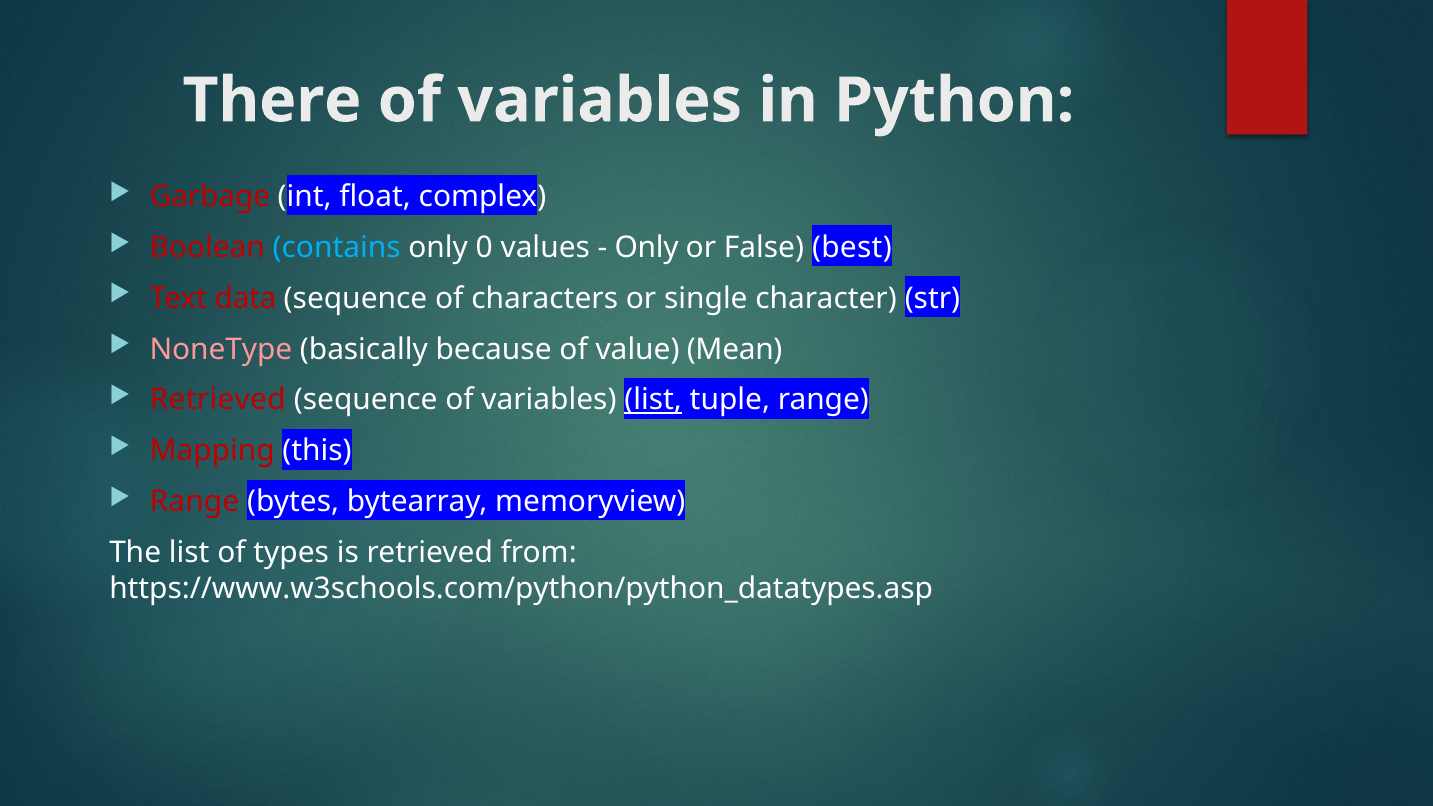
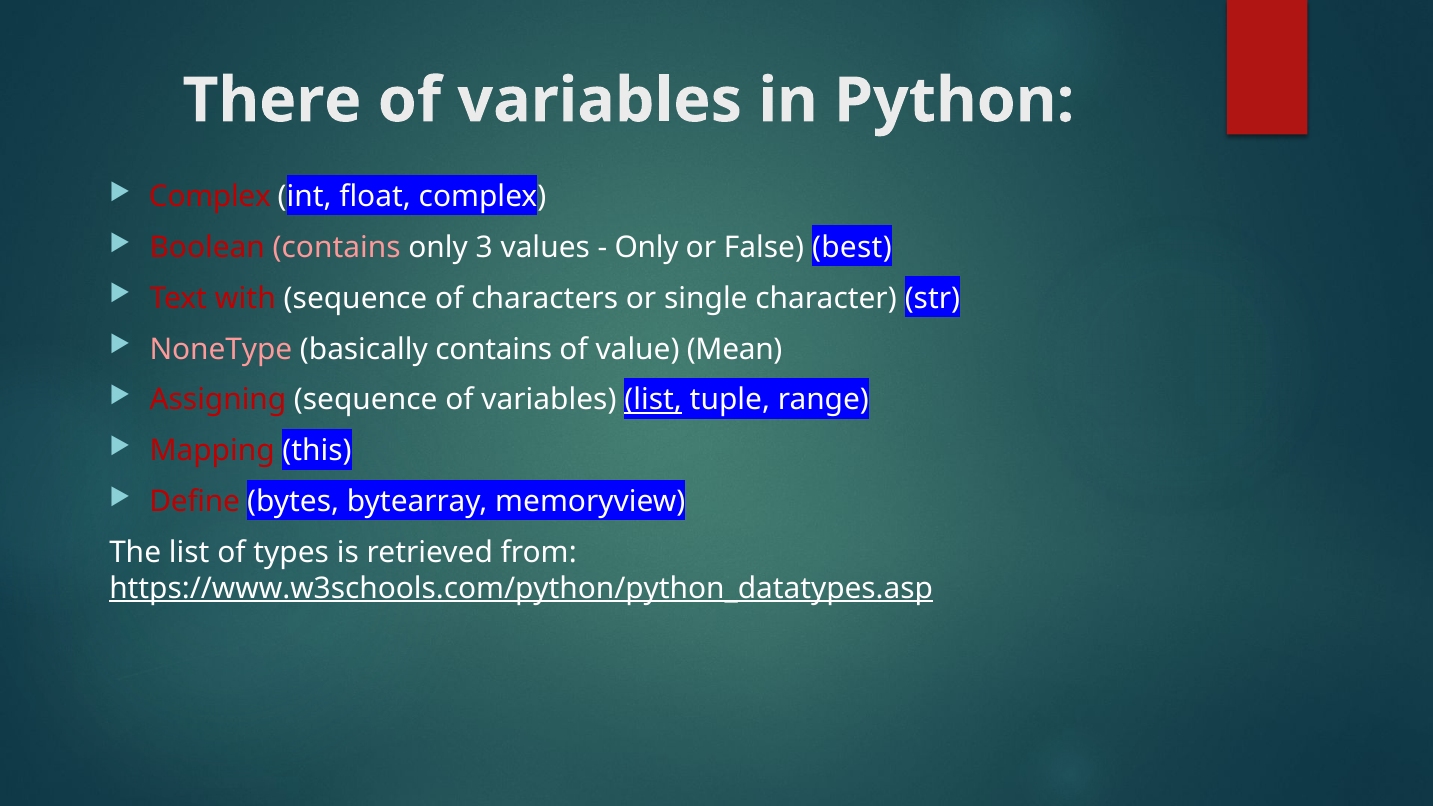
Garbage at (210, 197): Garbage -> Complex
contains at (337, 248) colour: light blue -> pink
0: 0 -> 3
data: data -> with
basically because: because -> contains
Retrieved at (218, 400): Retrieved -> Assigning
Range at (194, 502): Range -> Define
https://www.w3schools.com/python/python_datatypes.asp underline: none -> present
